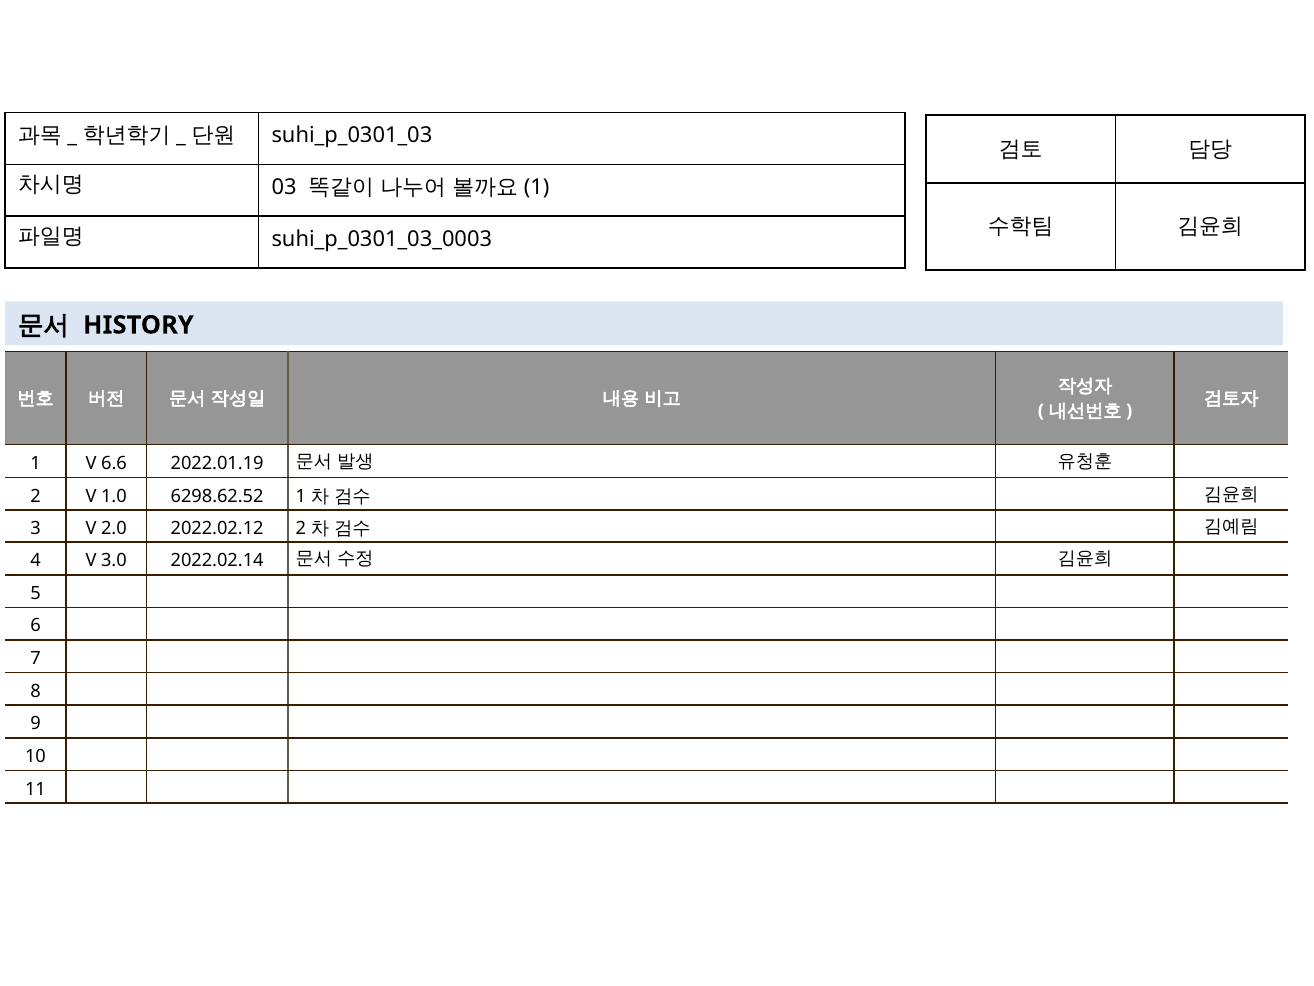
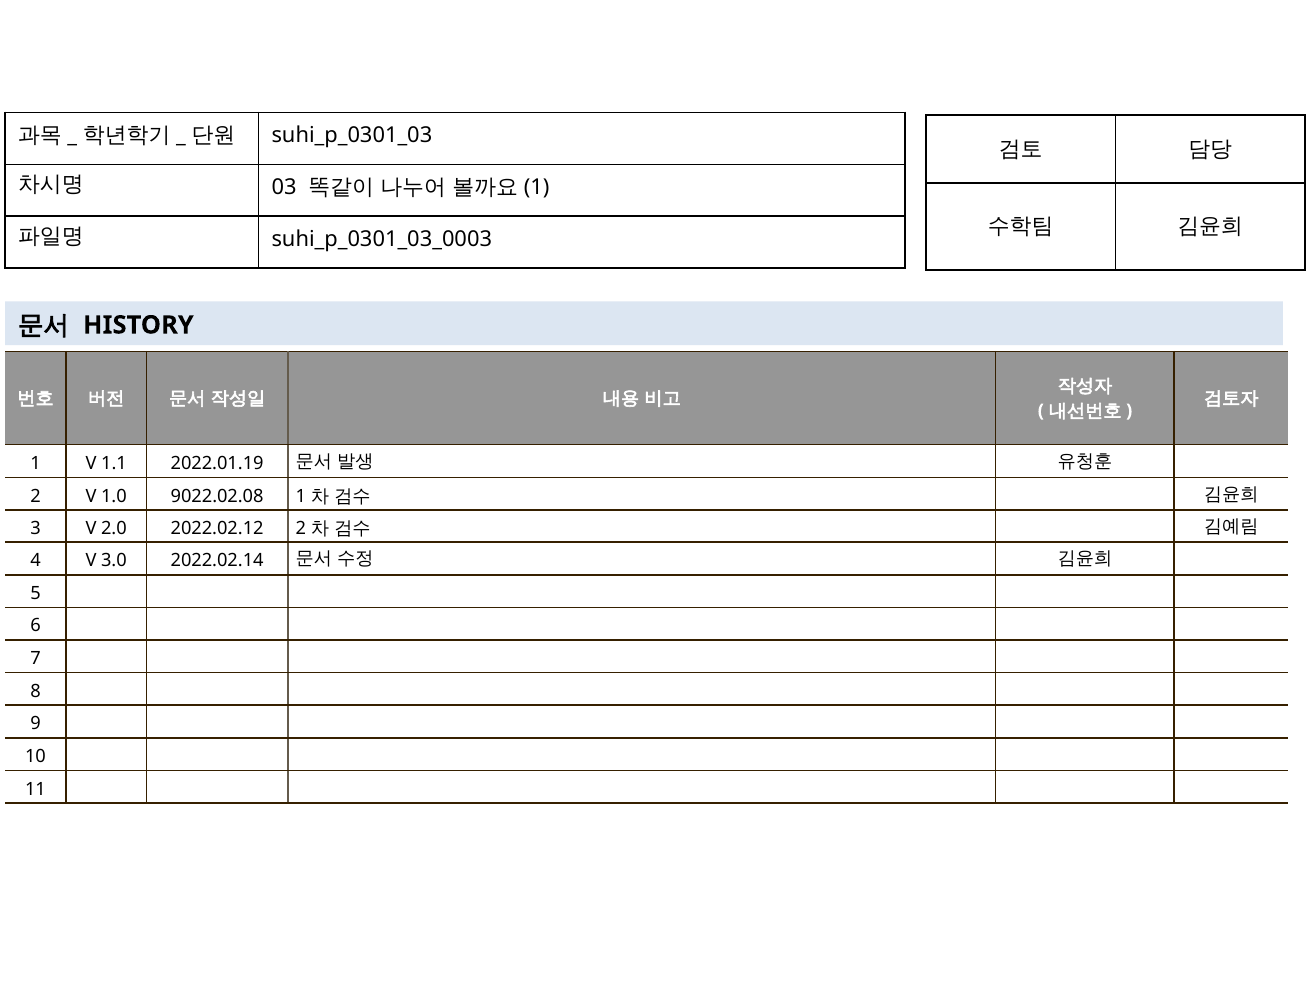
6.6: 6.6 -> 1.1
6298.62.52: 6298.62.52 -> 9022.02.08
